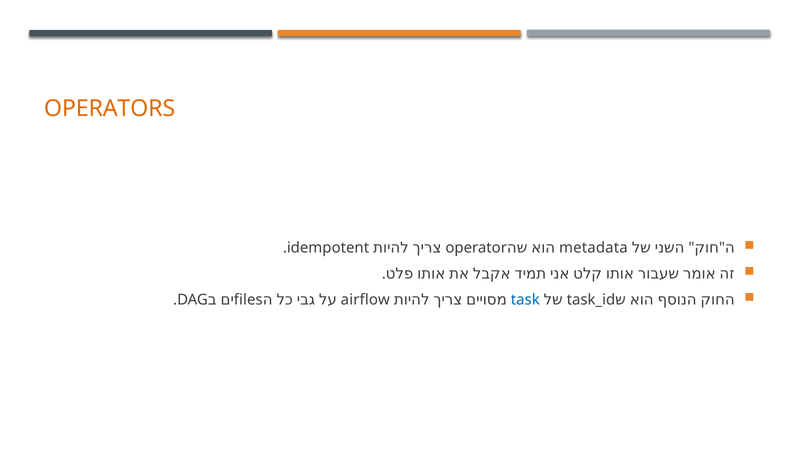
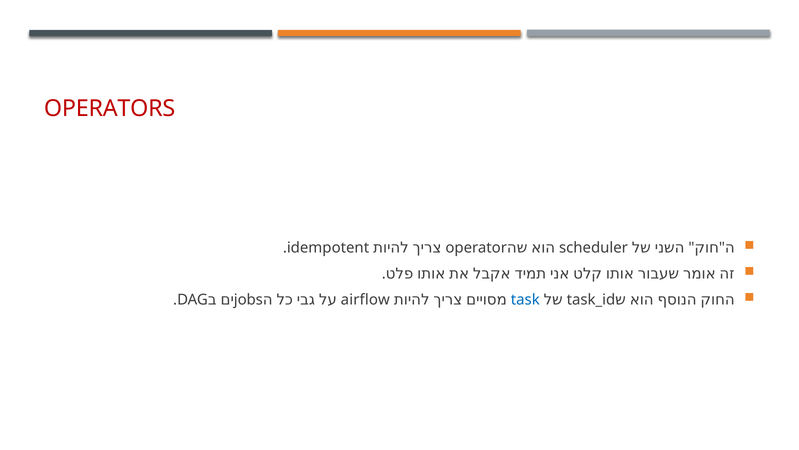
OPERATORS colour: orange -> red
metadata: metadata -> scheduler
files: files -> jobs
